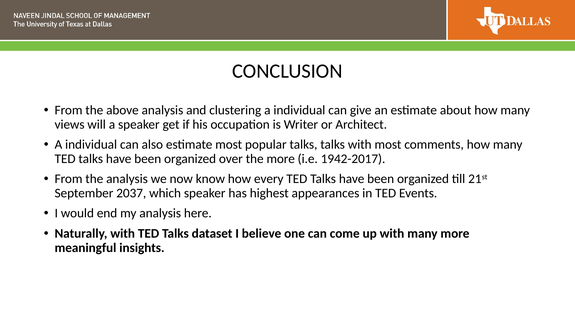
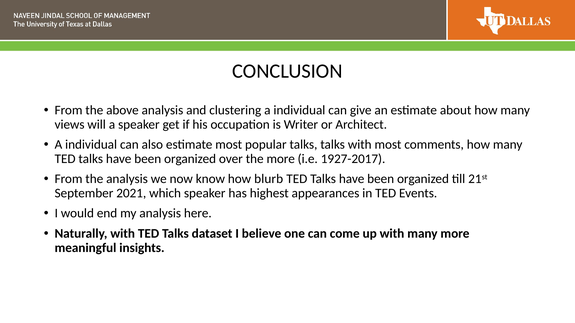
1942-2017: 1942-2017 -> 1927-2017
every: every -> blurb
2037: 2037 -> 2021
